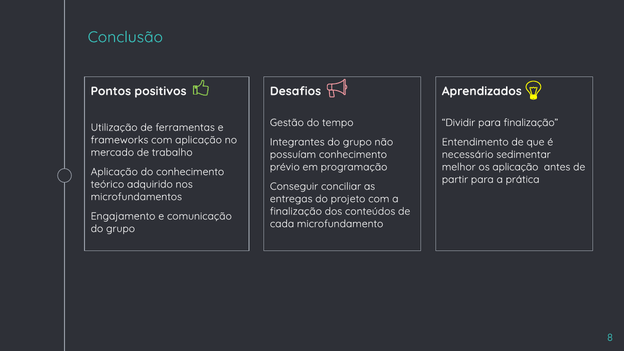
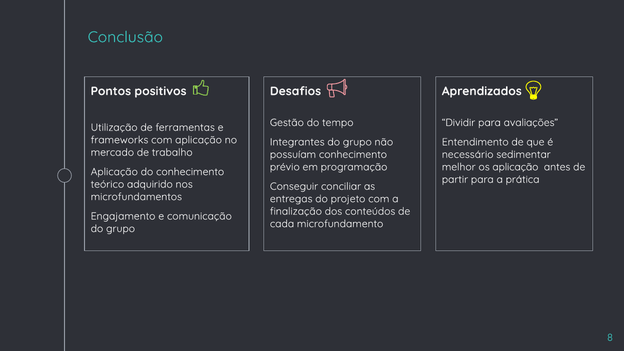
para finalização: finalização -> avaliações
